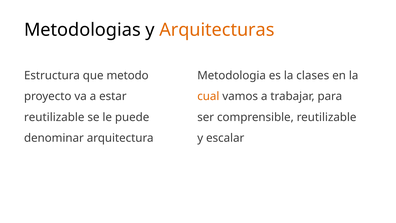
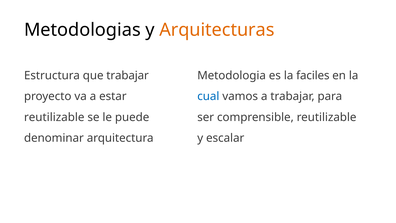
que metodo: metodo -> trabajar
clases: clases -> faciles
cual colour: orange -> blue
